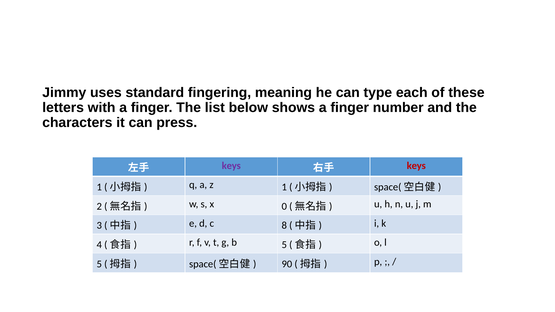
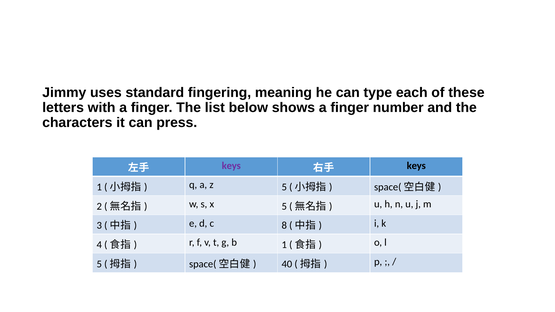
keys at (416, 166) colour: red -> black
z 1: 1 -> 5
x 0: 0 -> 5
b 5: 5 -> 1
90: 90 -> 40
